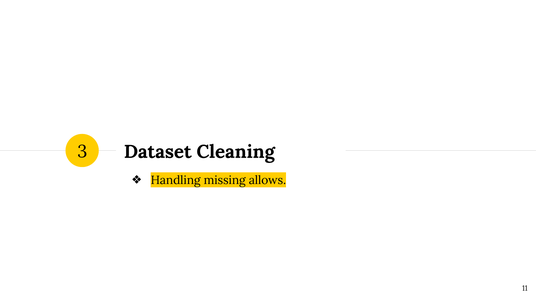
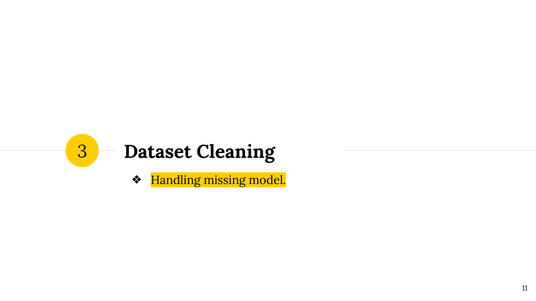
allows: allows -> model
